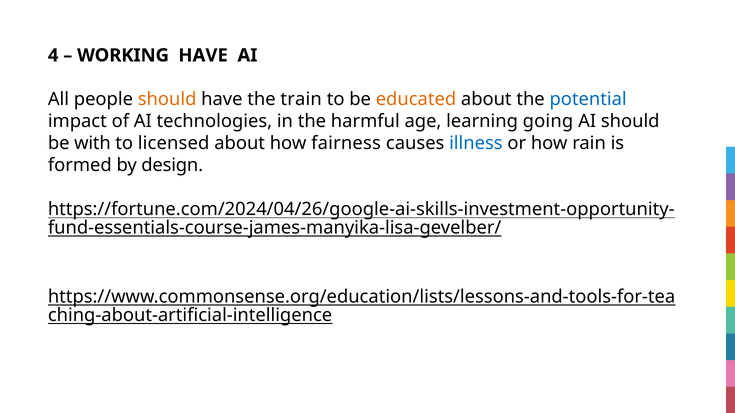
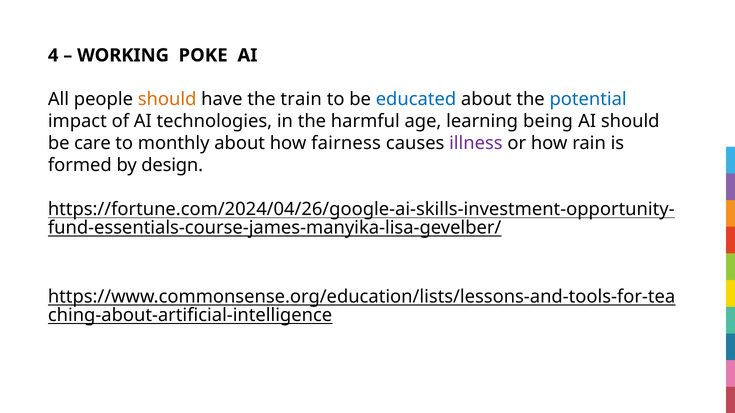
WORKING HAVE: HAVE -> POKE
educated colour: orange -> blue
going: going -> being
with: with -> care
licensed: licensed -> monthly
illness colour: blue -> purple
